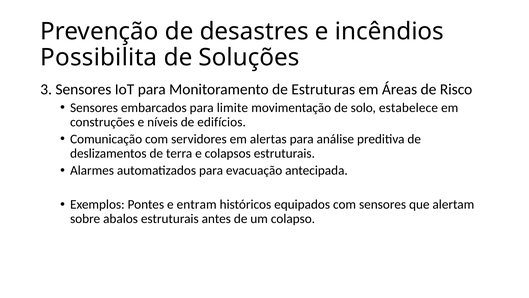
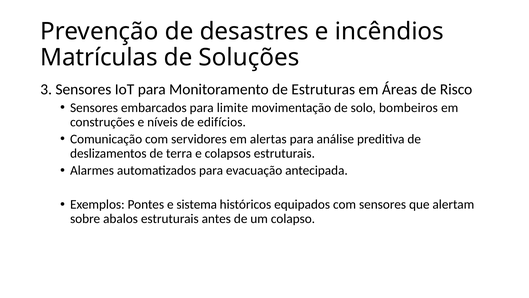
Possibilita: Possibilita -> Matrículas
estabelece: estabelece -> bombeiros
entram: entram -> sistema
